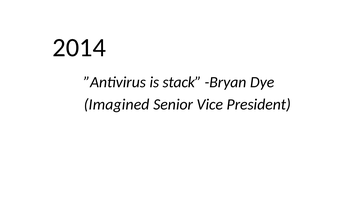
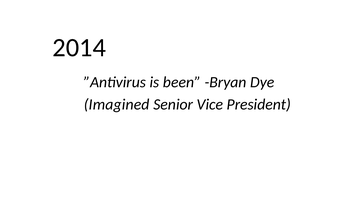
stack: stack -> been
